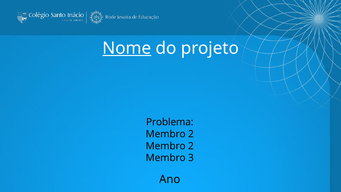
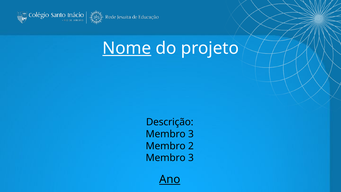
Problema: Problema -> Descrição
2 at (191, 134): 2 -> 3
Ano underline: none -> present
